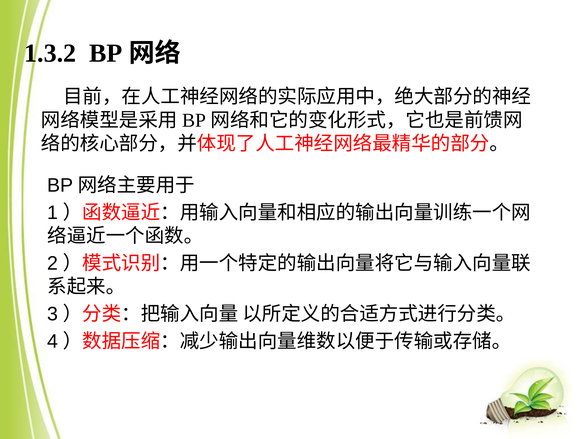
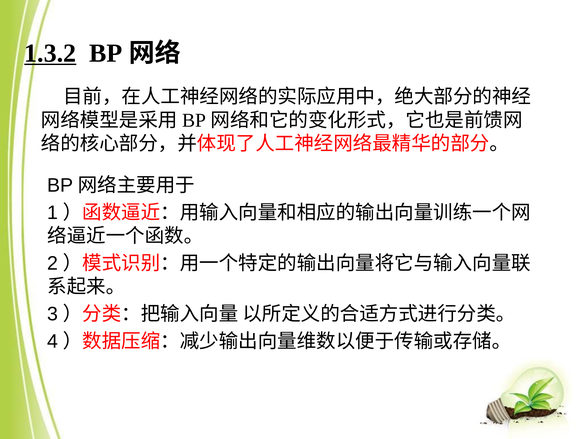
1.3.2 underline: none -> present
